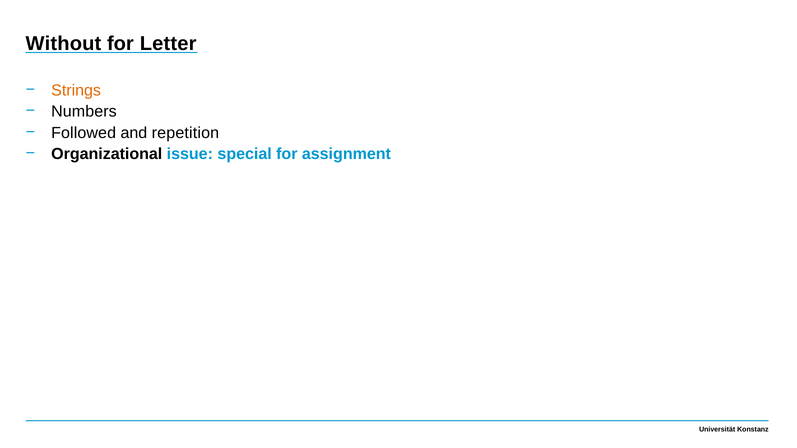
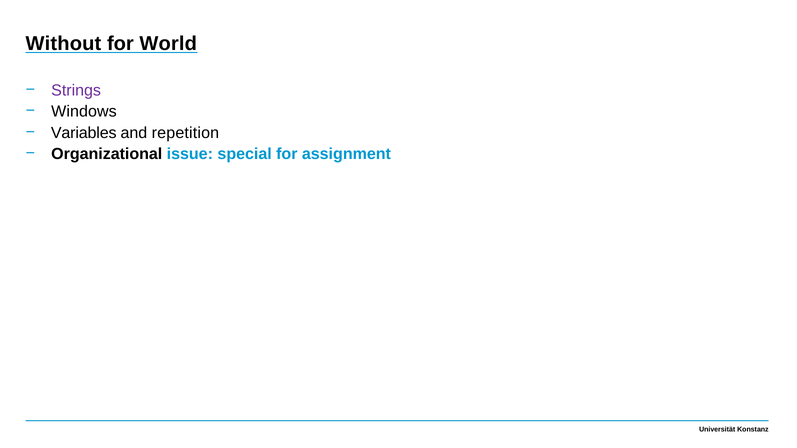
Letter: Letter -> World
Strings colour: orange -> purple
Numbers: Numbers -> Windows
Followed: Followed -> Variables
